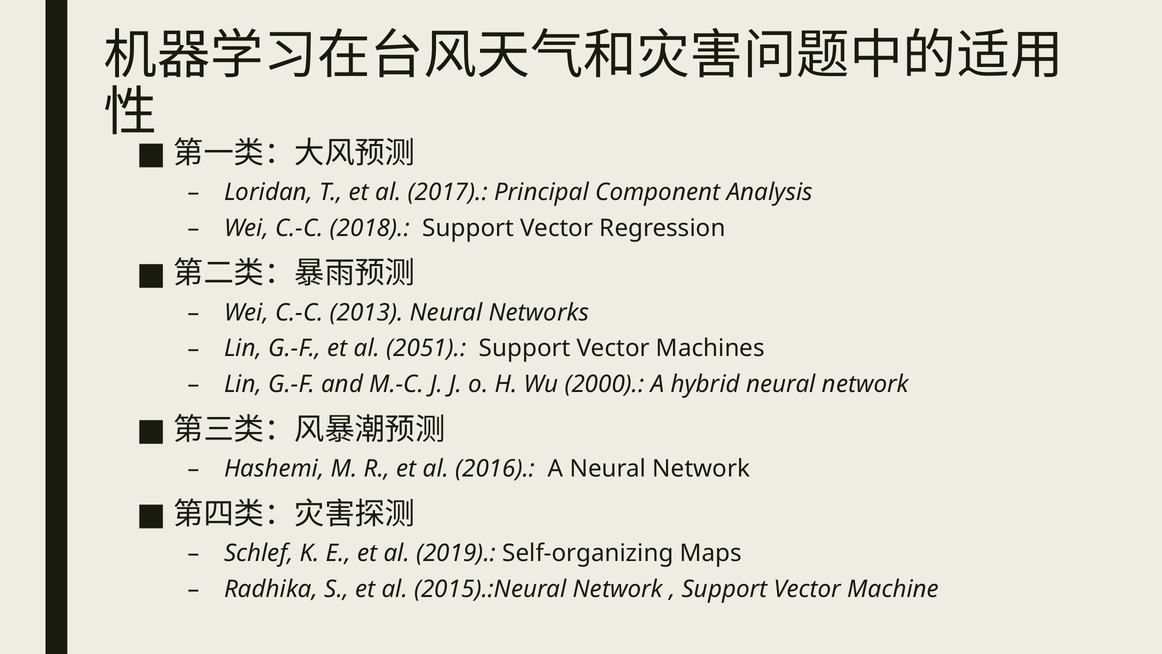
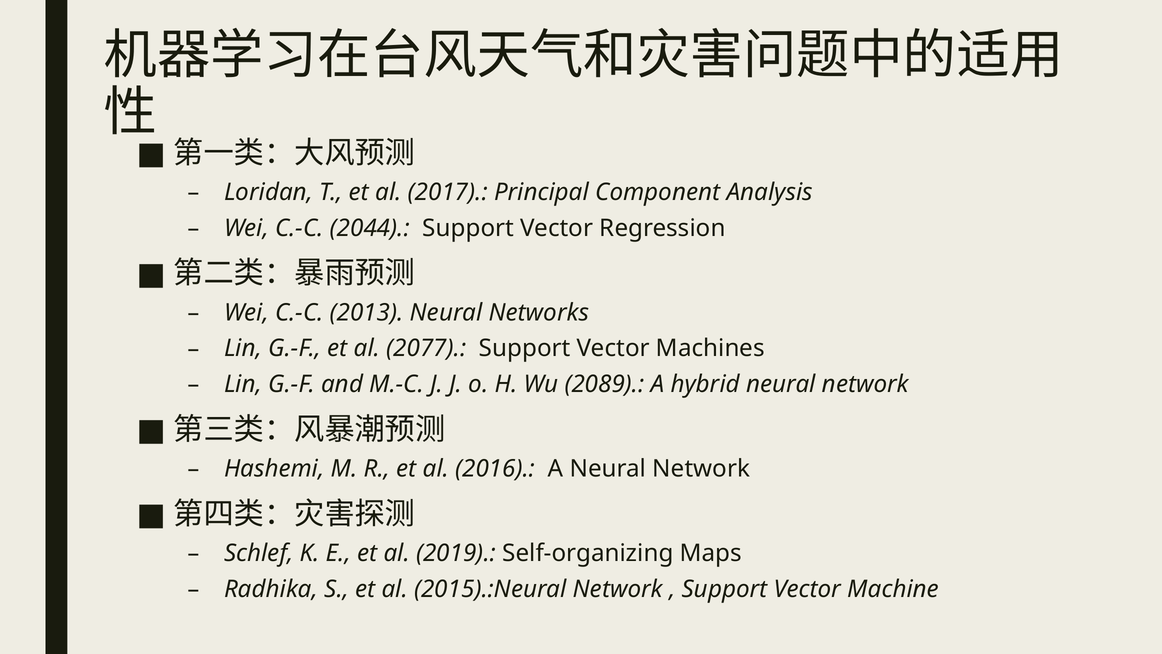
2018: 2018 -> 2044
2051: 2051 -> 2077
2000: 2000 -> 2089
